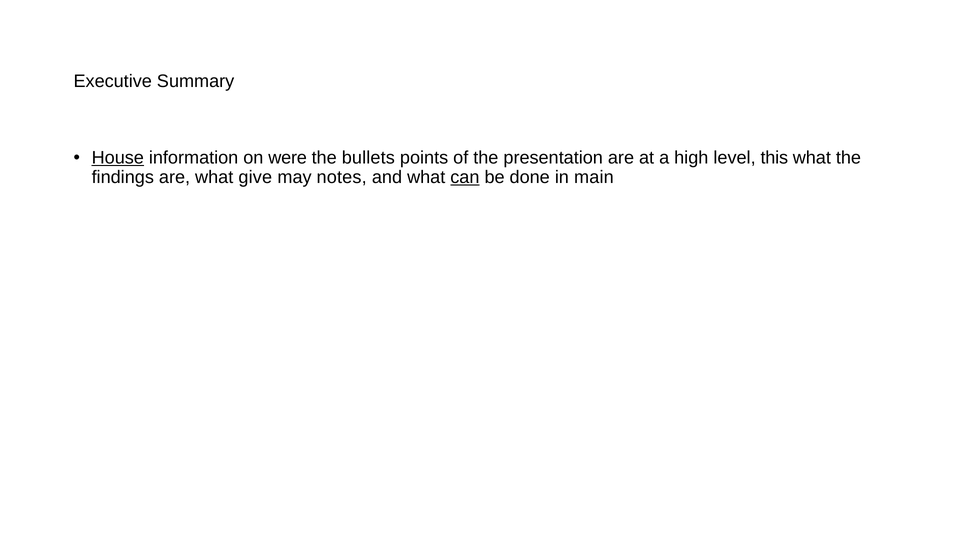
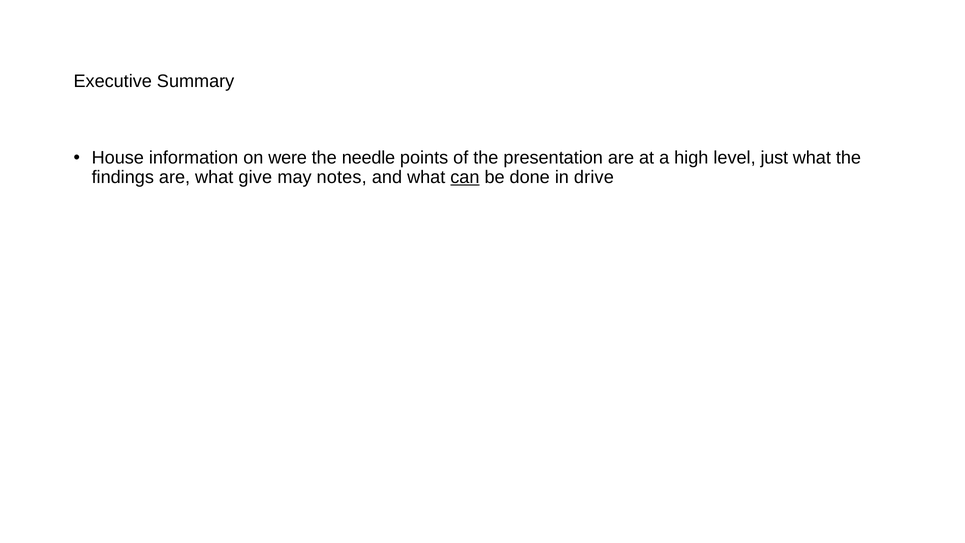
House underline: present -> none
bullets: bullets -> needle
this: this -> just
main: main -> drive
